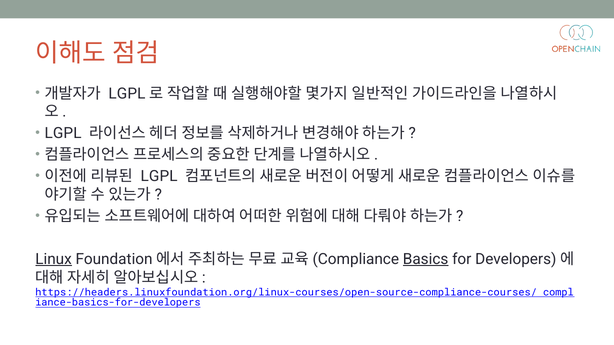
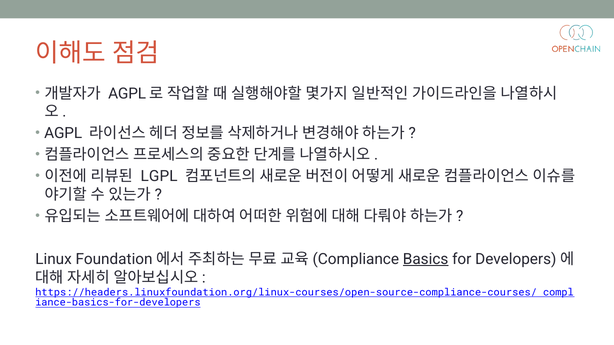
LGPL at (127, 94): LGPL -> AGPL
LGPL at (63, 133): LGPL -> AGPL
Linux underline: present -> none
